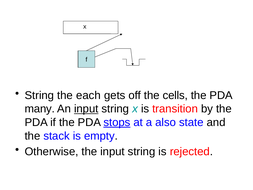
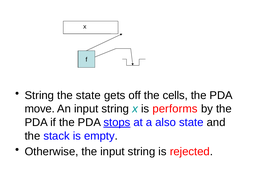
the each: each -> state
many: many -> move
input at (86, 109) underline: present -> none
transition: transition -> performs
